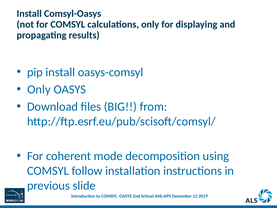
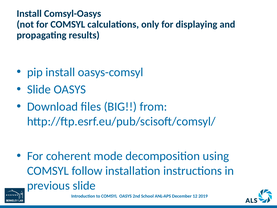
Only at (39, 89): Only -> Slide
